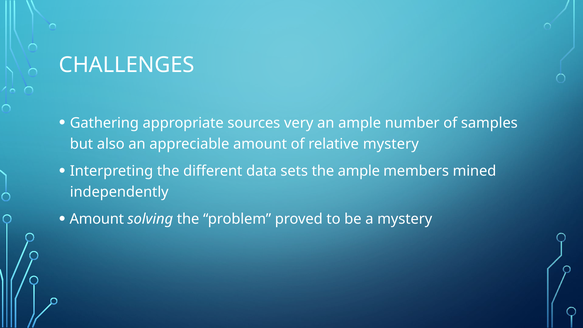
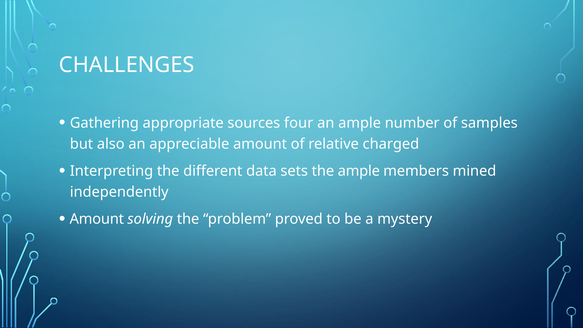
very: very -> four
relative mystery: mystery -> charged
